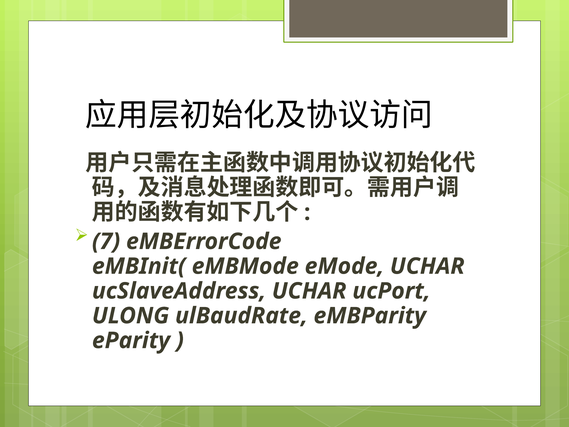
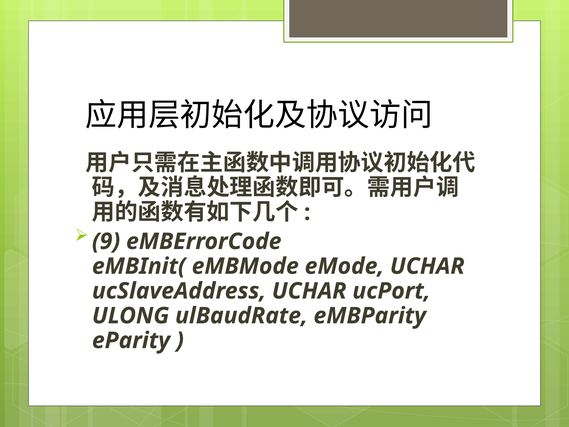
7: 7 -> 9
